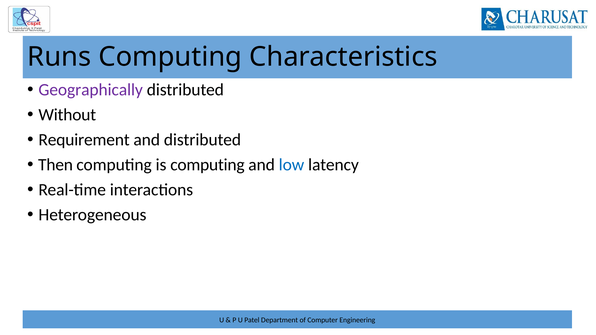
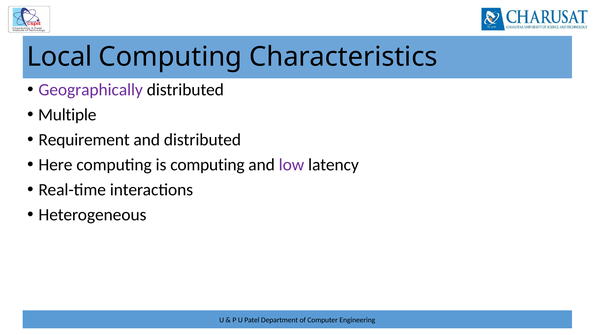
Runs: Runs -> Local
Without: Without -> Multiple
Then: Then -> Here
low colour: blue -> purple
